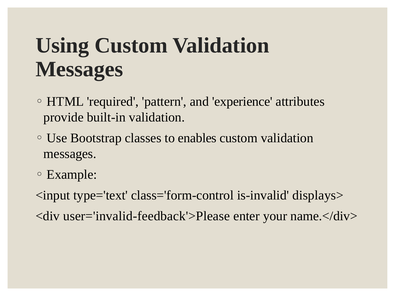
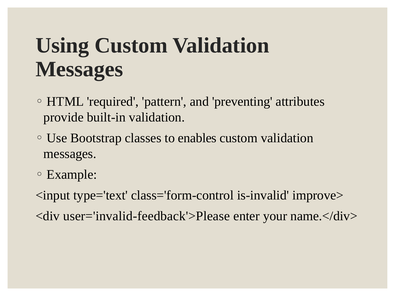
experience: experience -> preventing
displays>: displays> -> improve>
